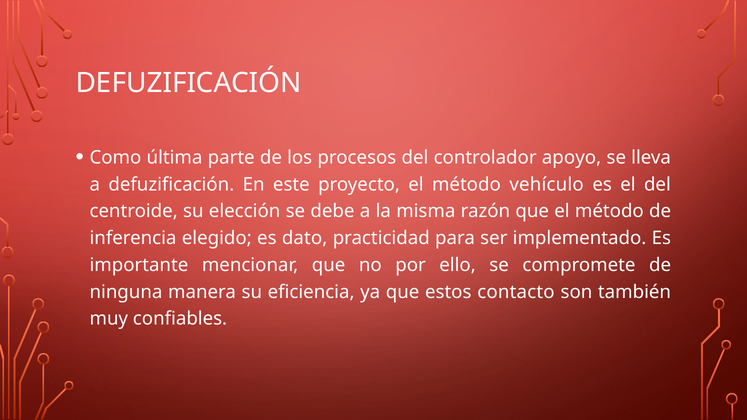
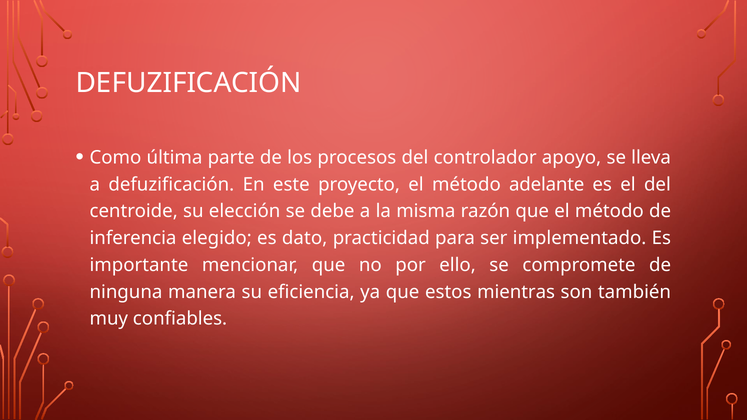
vehículo: vehículo -> adelante
contacto: contacto -> mientras
